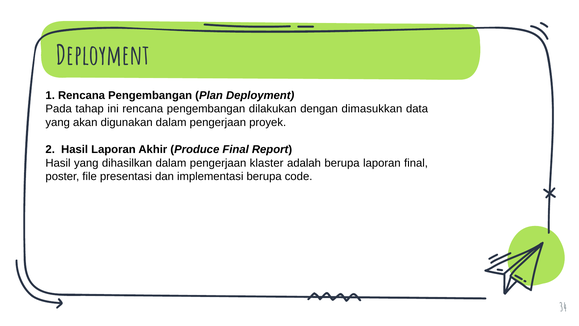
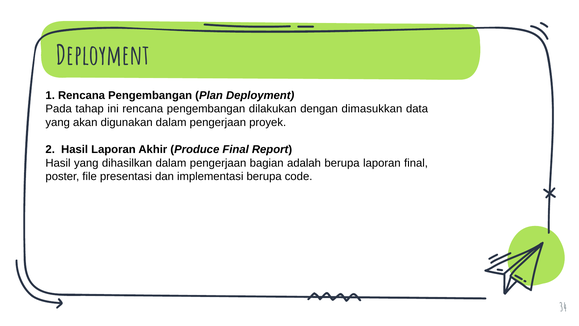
klaster: klaster -> bagian
